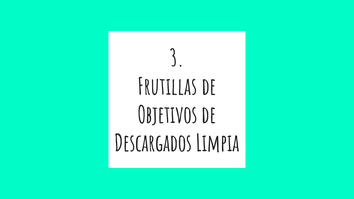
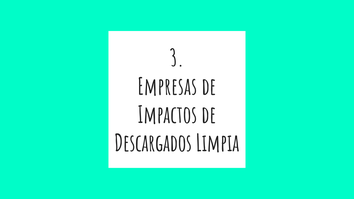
Frutillas: Frutillas -> Empresas
Objetivos: Objetivos -> Impactos
